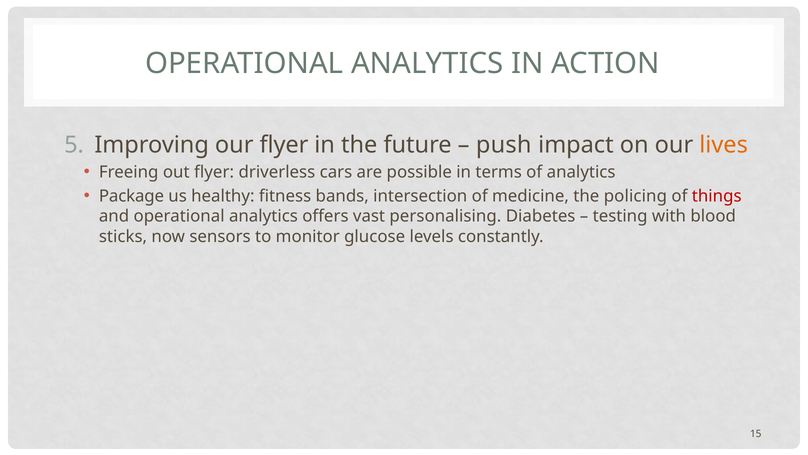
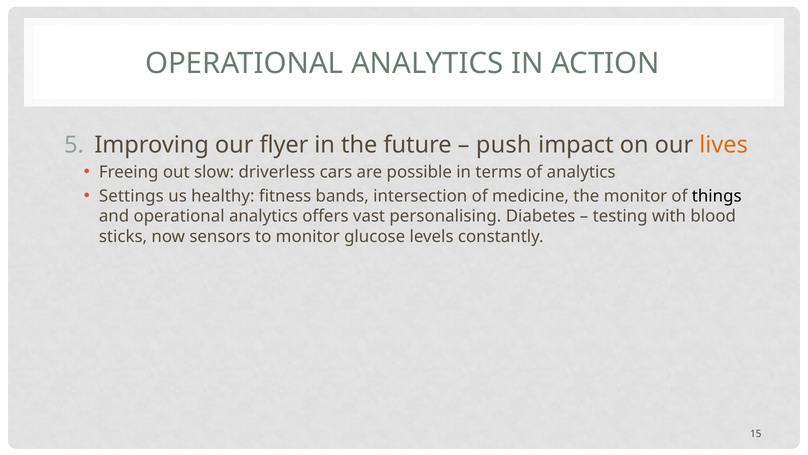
out flyer: flyer -> slow
Package: Package -> Settings
the policing: policing -> monitor
things colour: red -> black
